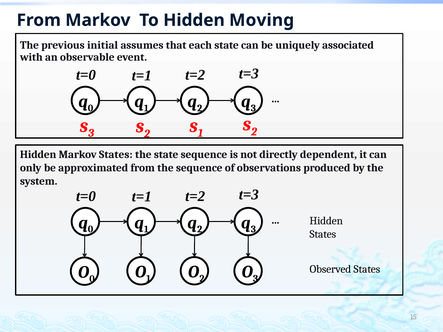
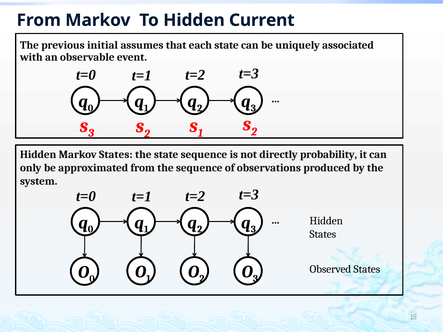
Moving: Moving -> Current
dependent: dependent -> probability
